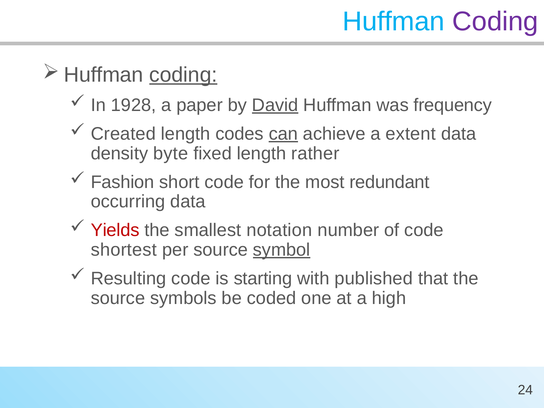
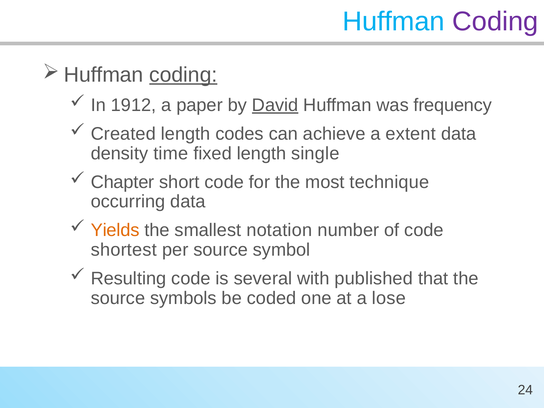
1928: 1928 -> 1912
can underline: present -> none
byte: byte -> time
rather: rather -> single
Fashion: Fashion -> Chapter
redundant: redundant -> technique
Yields colour: red -> orange
symbol underline: present -> none
starting: starting -> several
high: high -> lose
